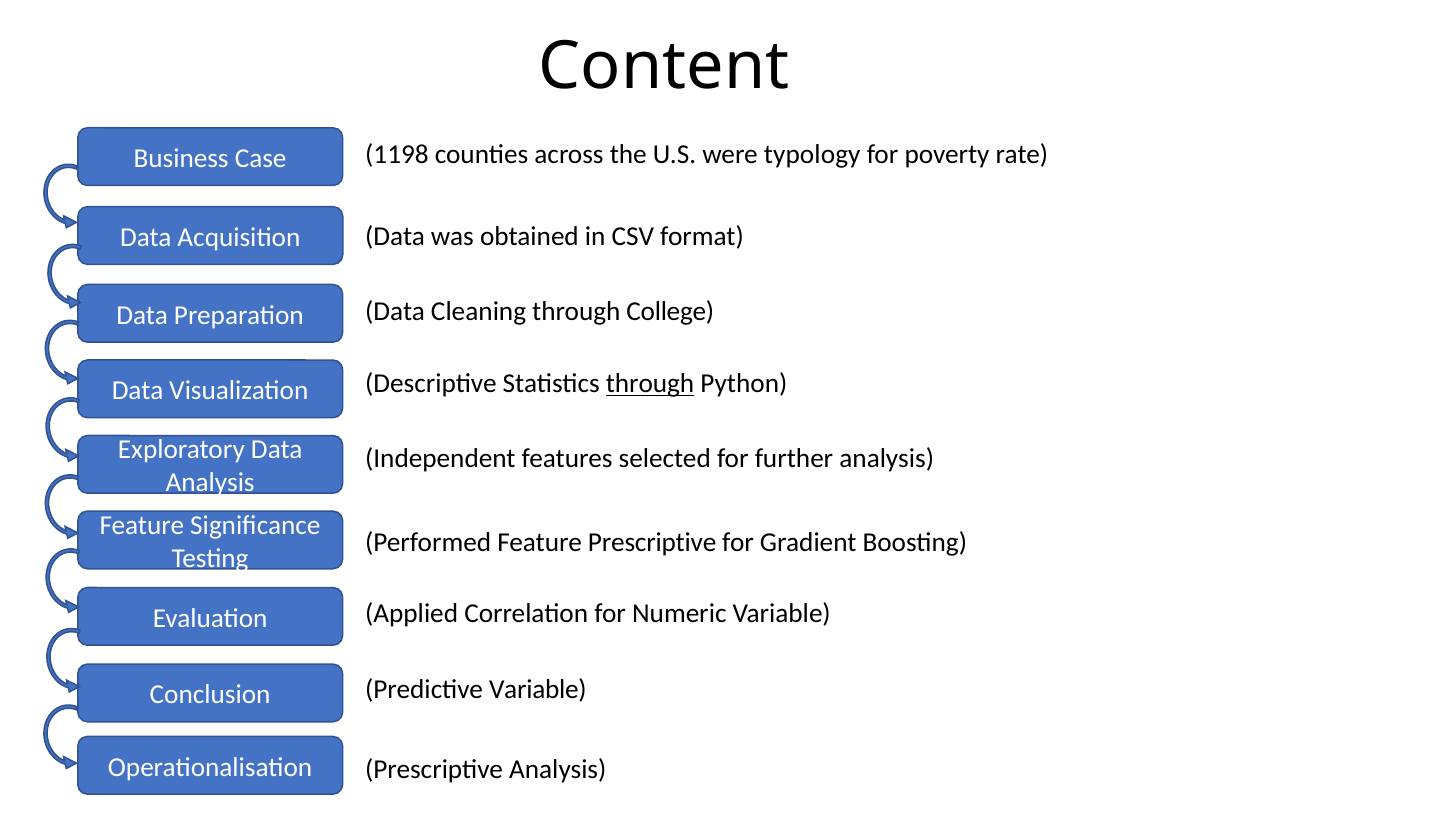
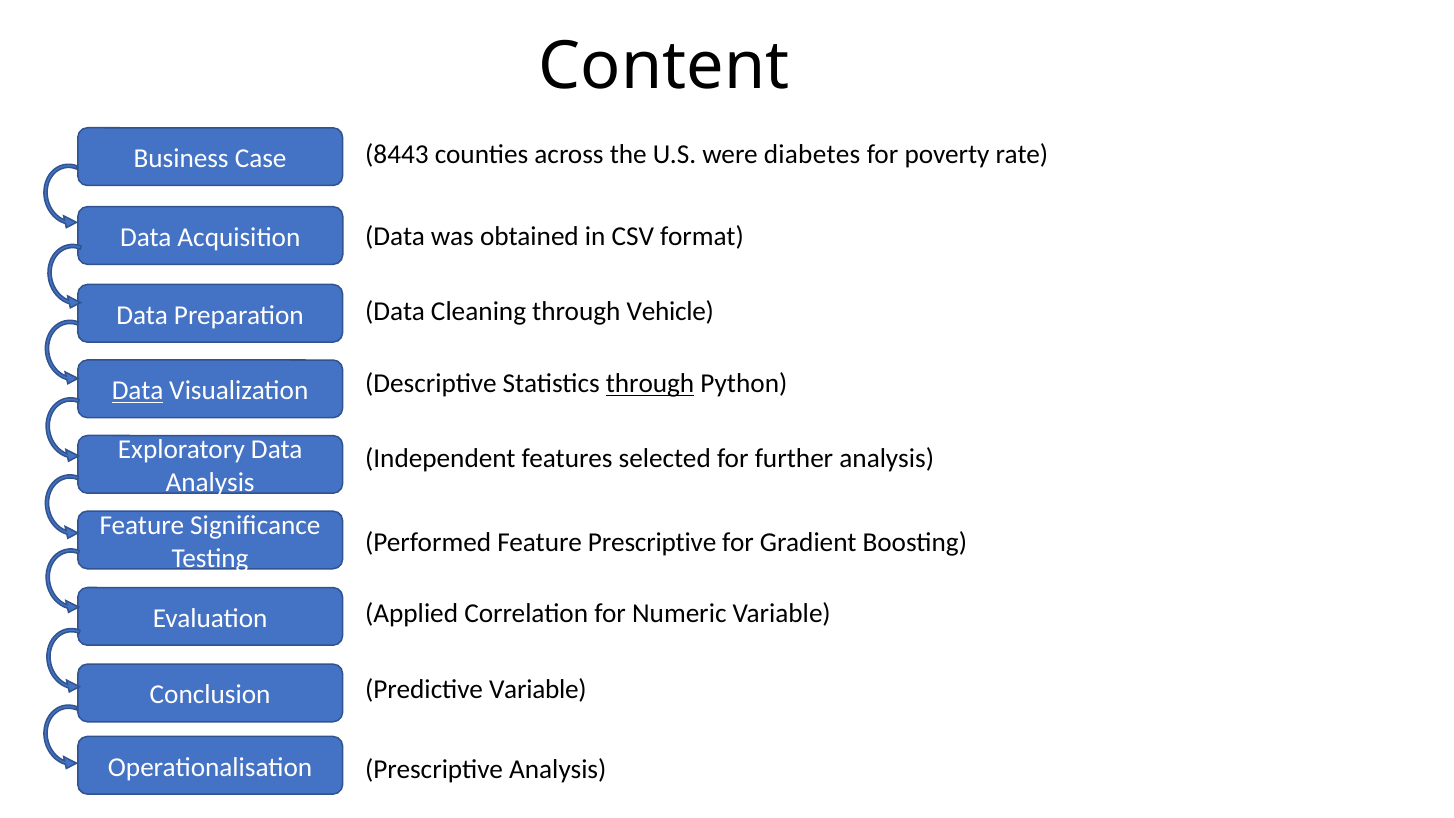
1198: 1198 -> 8443
typology: typology -> diabetes
College: College -> Vehicle
Data at (138, 391) underline: none -> present
